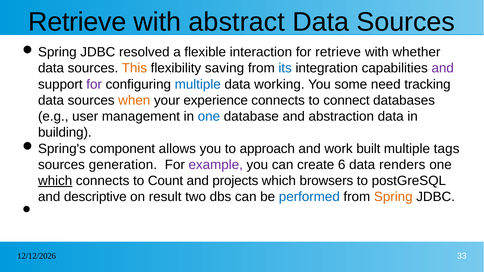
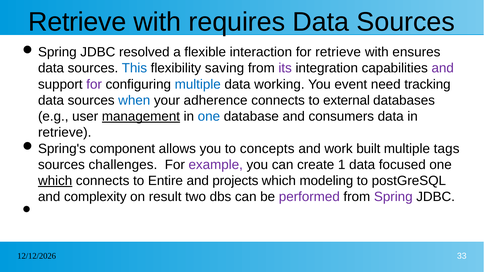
abstract: abstract -> requires
whether: whether -> ensures
This colour: orange -> blue
its colour: blue -> purple
some: some -> event
when colour: orange -> blue
experience: experience -> adherence
connect: connect -> external
management underline: none -> present
abstraction: abstraction -> consumers
building at (65, 133): building -> retrieve
approach: approach -> concepts
generation: generation -> challenges
6: 6 -> 1
renders: renders -> focused
Count: Count -> Entire
browsers: browsers -> modeling
descriptive: descriptive -> complexity
performed colour: blue -> purple
Spring colour: orange -> purple
